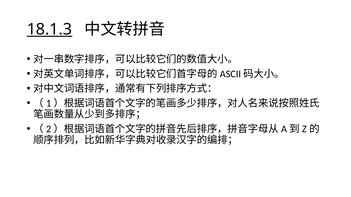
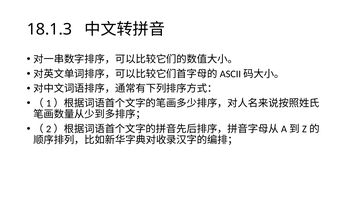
18.1.3 underline: present -> none
